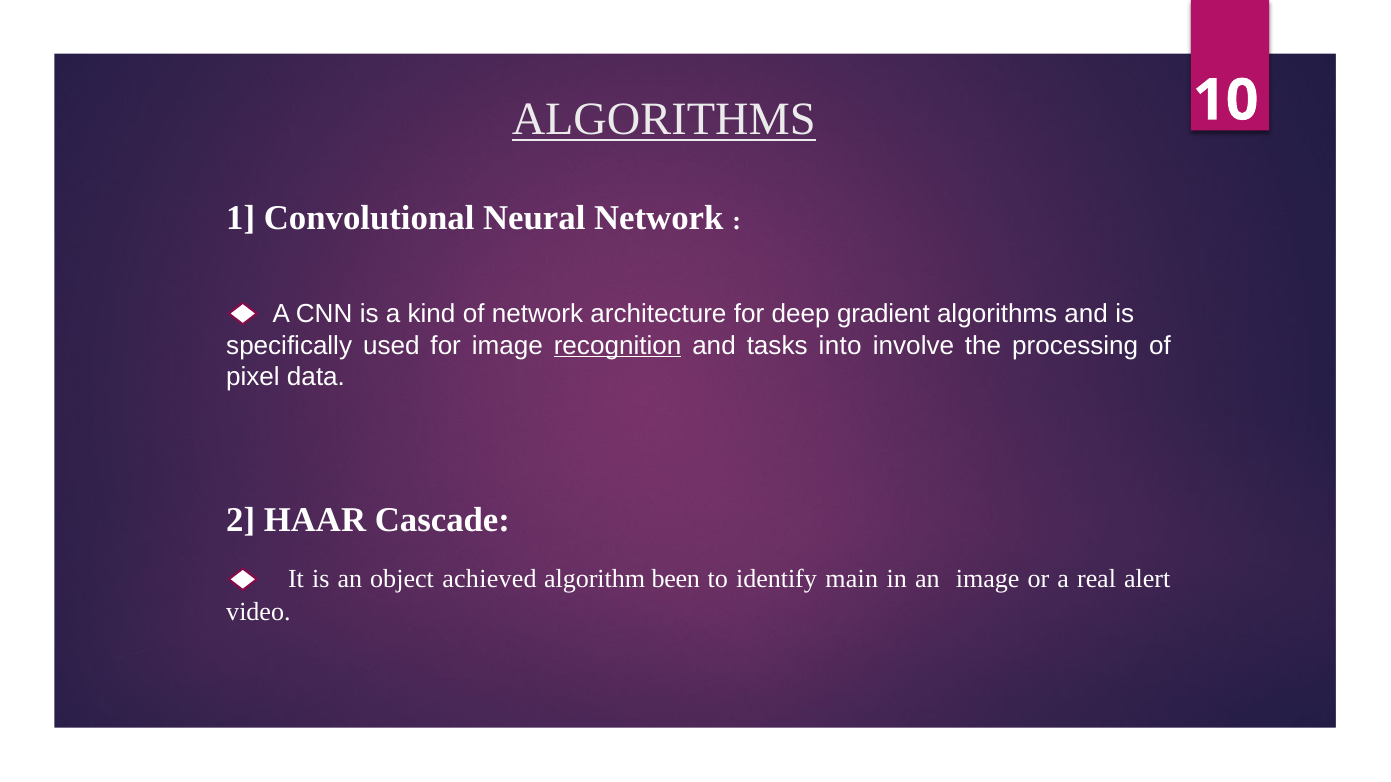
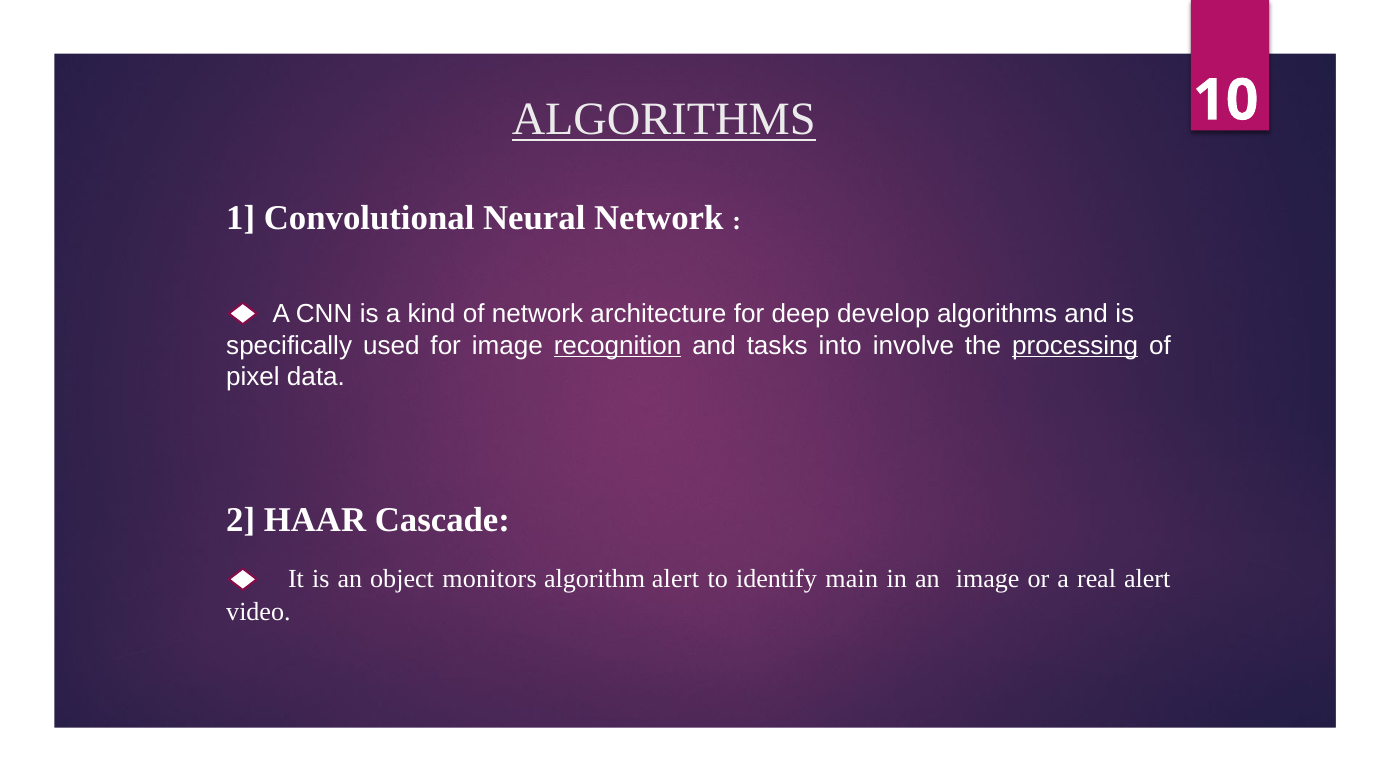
gradient: gradient -> develop
processing underline: none -> present
achieved: achieved -> monitors
algorithm been: been -> alert
